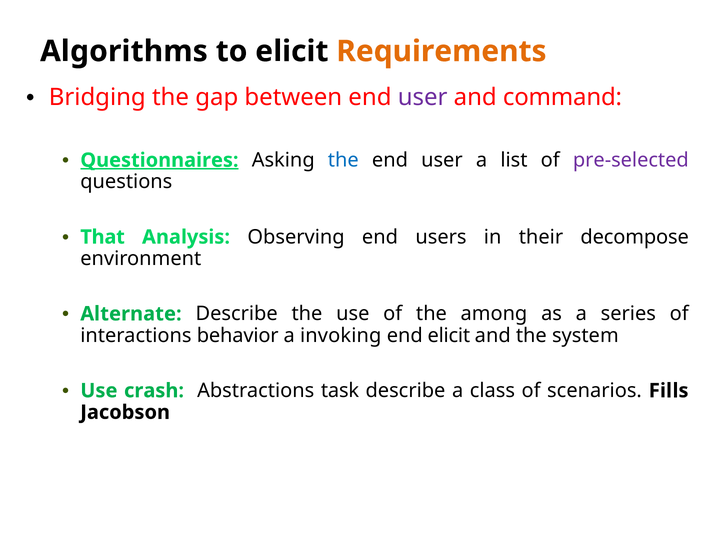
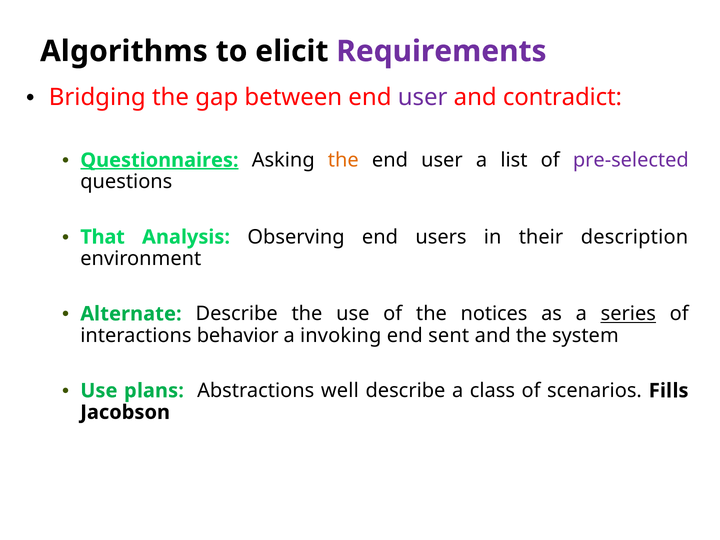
Requirements colour: orange -> purple
command: command -> contradict
the at (343, 160) colour: blue -> orange
decompose: decompose -> description
among: among -> notices
series underline: none -> present
end elicit: elicit -> sent
crash: crash -> plans
task: task -> well
